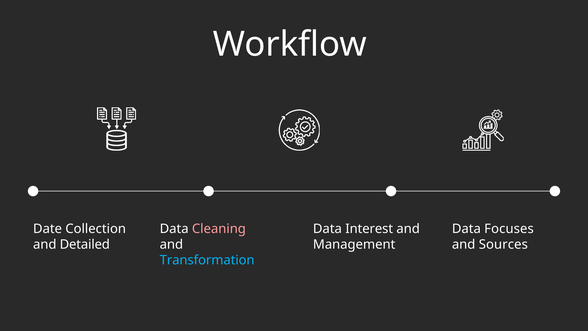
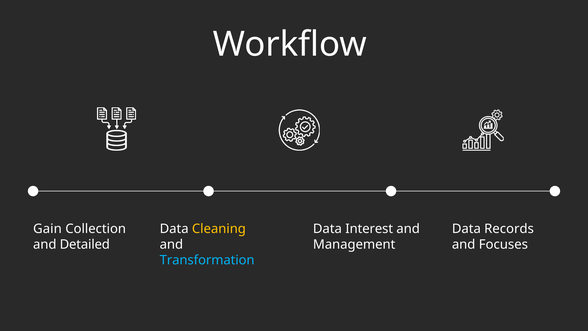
Date: Date -> Gain
Cleaning colour: pink -> yellow
Focuses: Focuses -> Records
Sources: Sources -> Focuses
